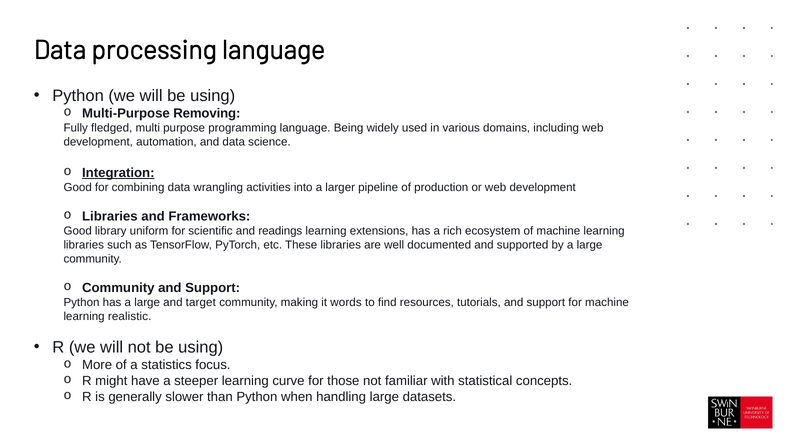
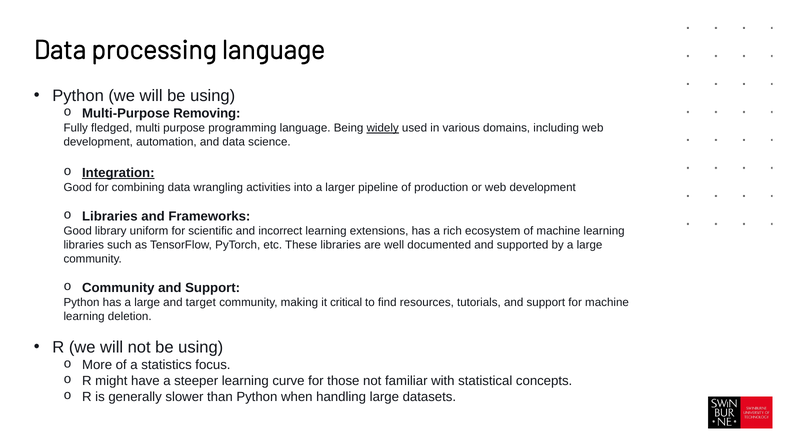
widely underline: none -> present
readings: readings -> incorrect
words: words -> critical
realistic: realistic -> deletion
